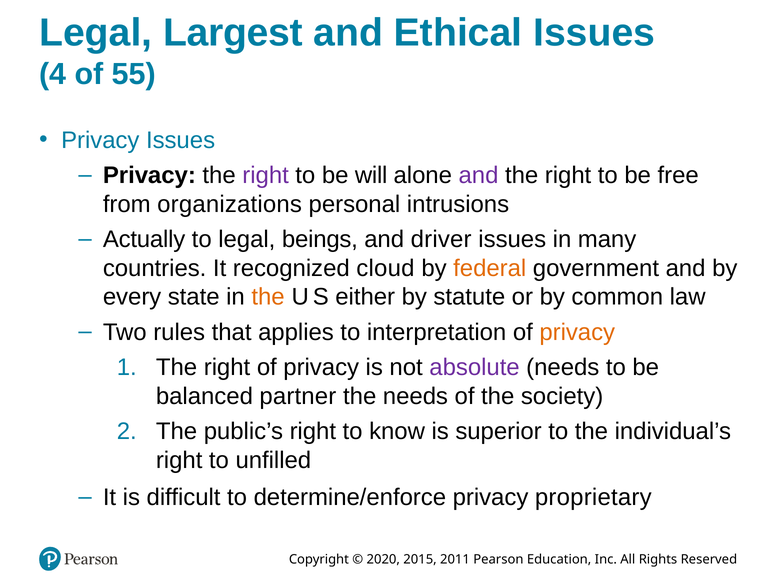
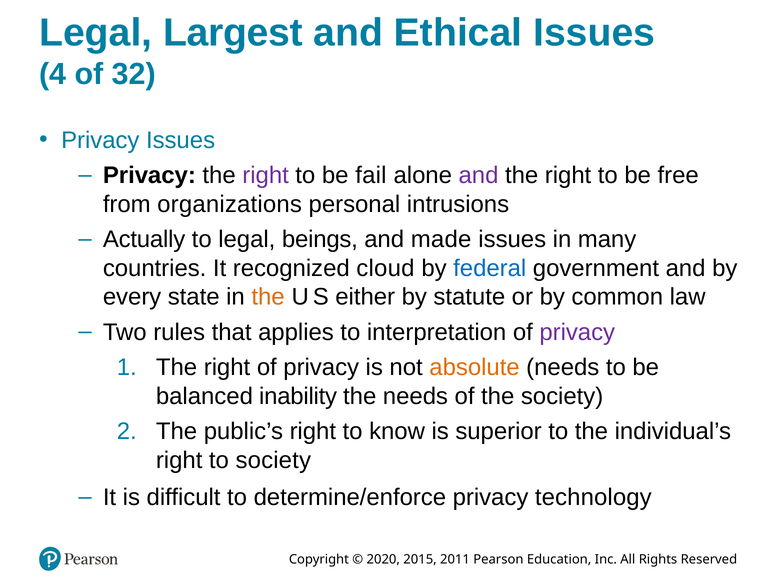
55: 55 -> 32
will: will -> fail
driver: driver -> made
federal colour: orange -> blue
privacy at (577, 332) colour: orange -> purple
absolute colour: purple -> orange
partner: partner -> inability
to unfilled: unfilled -> society
proprietary: proprietary -> technology
